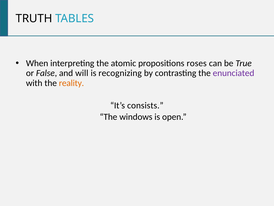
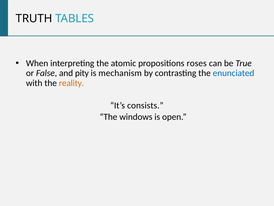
will: will -> pity
recognizing: recognizing -> mechanism
enunciated colour: purple -> blue
